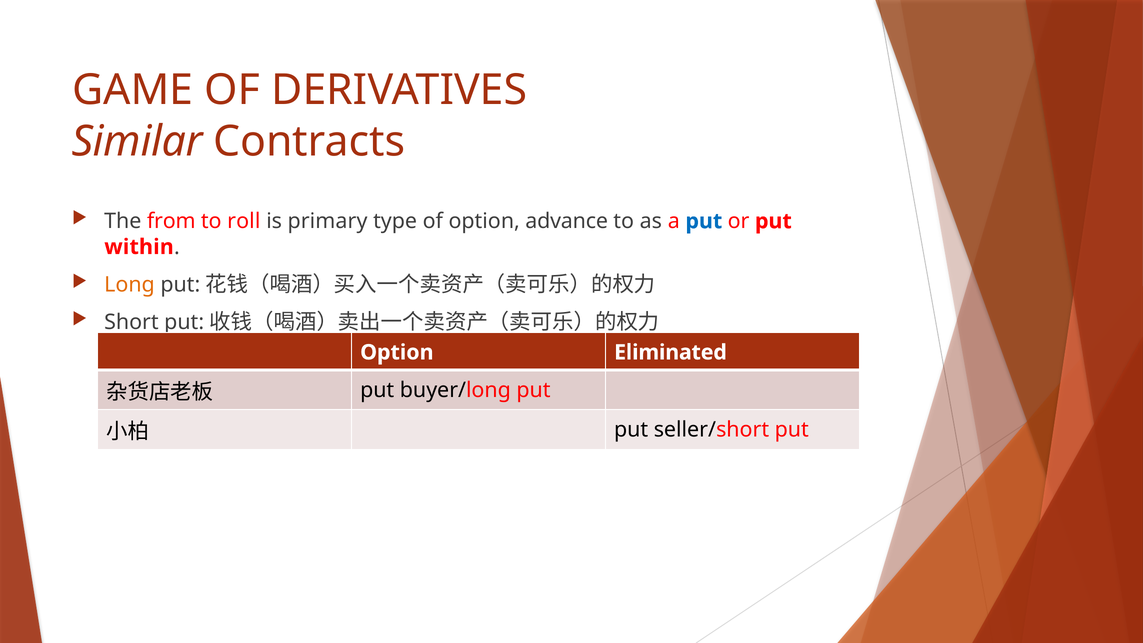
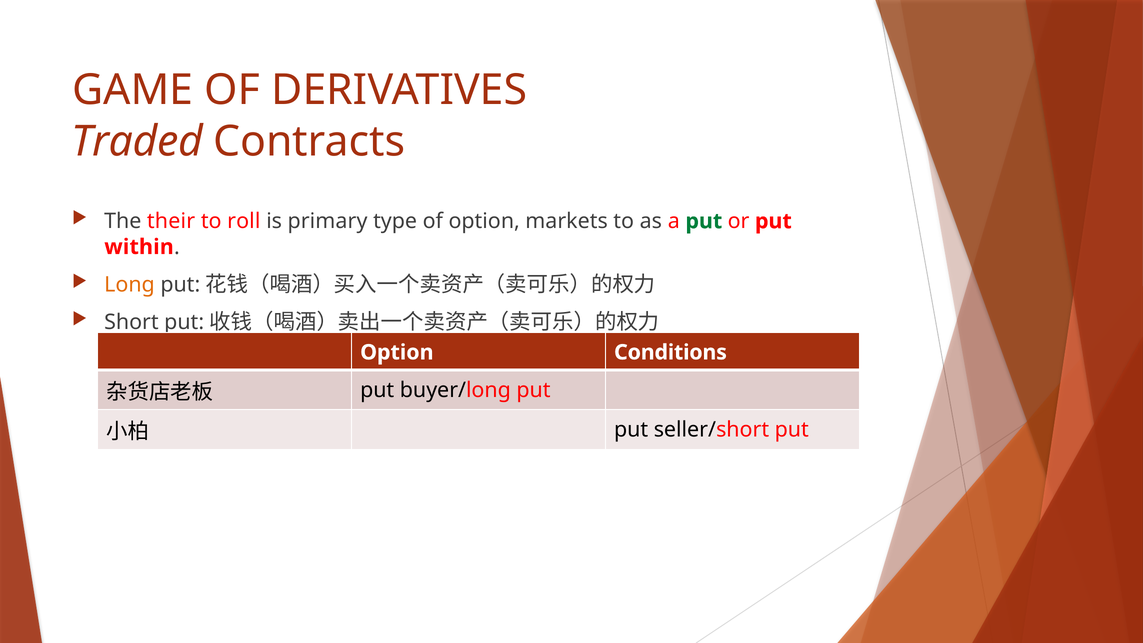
Similar: Similar -> Traded
from: from -> their
advance: advance -> markets
put at (704, 221) colour: blue -> green
Eliminated: Eliminated -> Conditions
